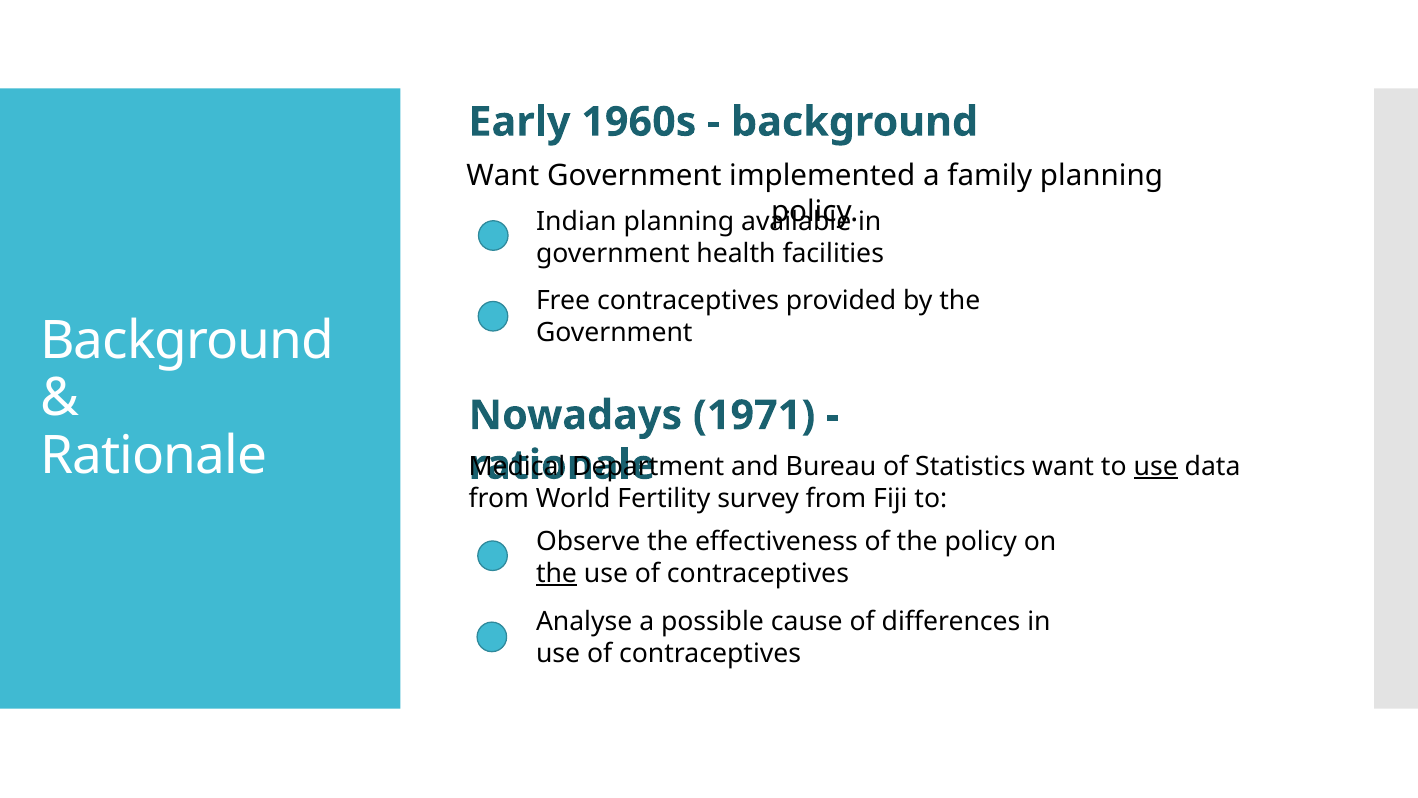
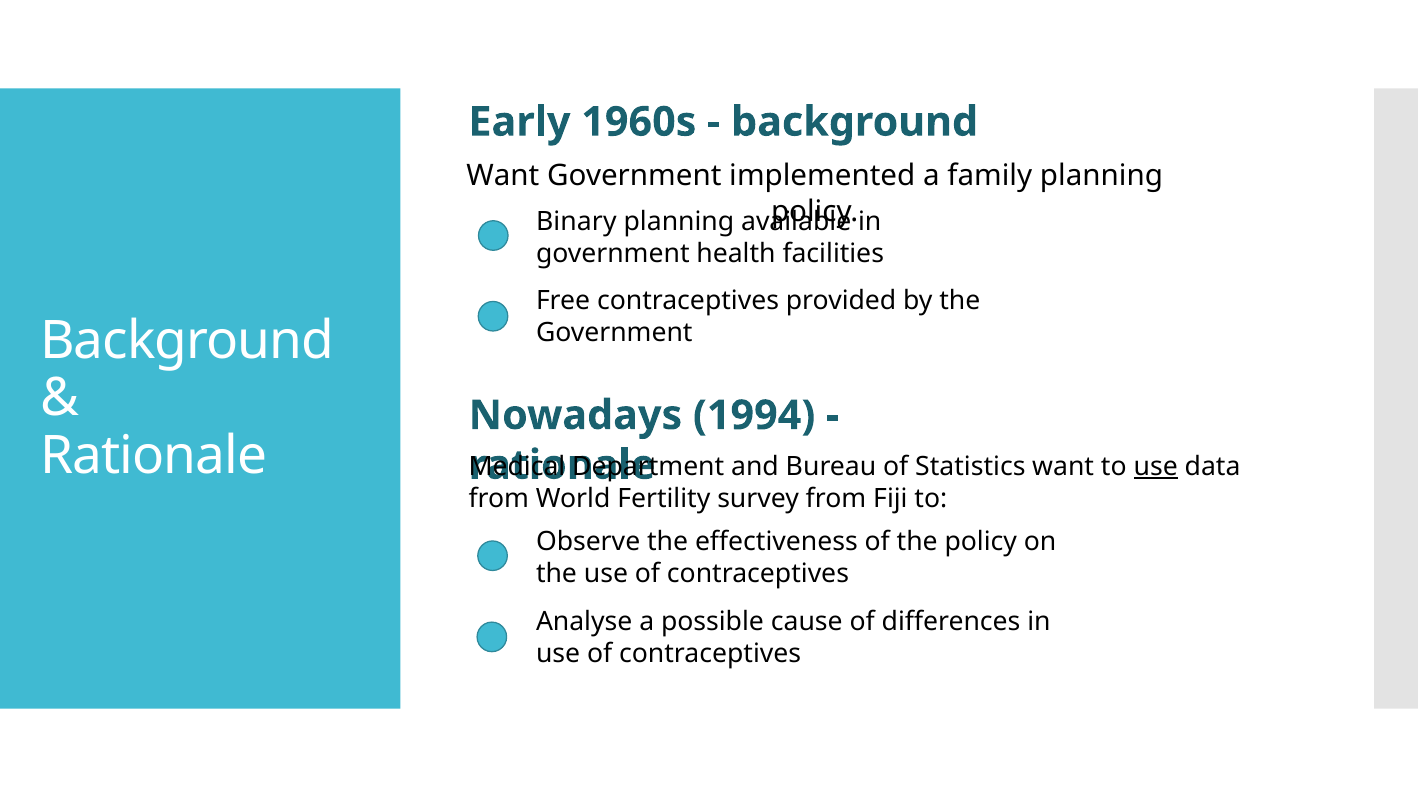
Indian: Indian -> Binary
1971: 1971 -> 1994
the at (557, 573) underline: present -> none
